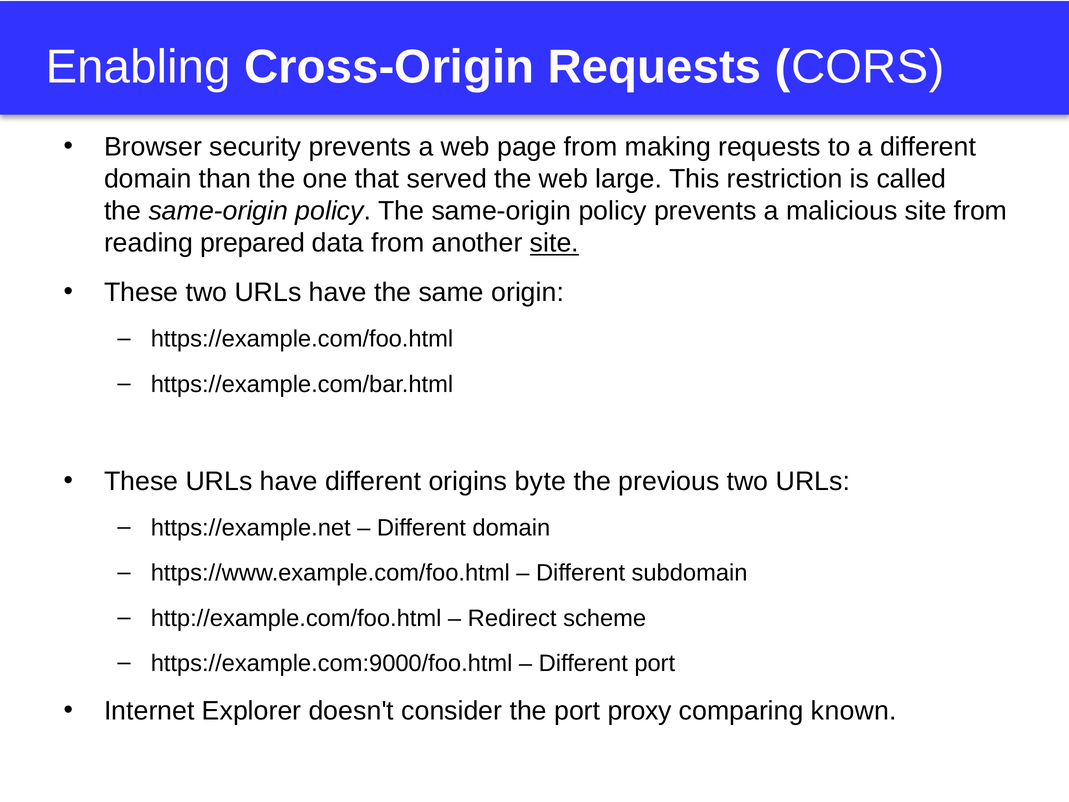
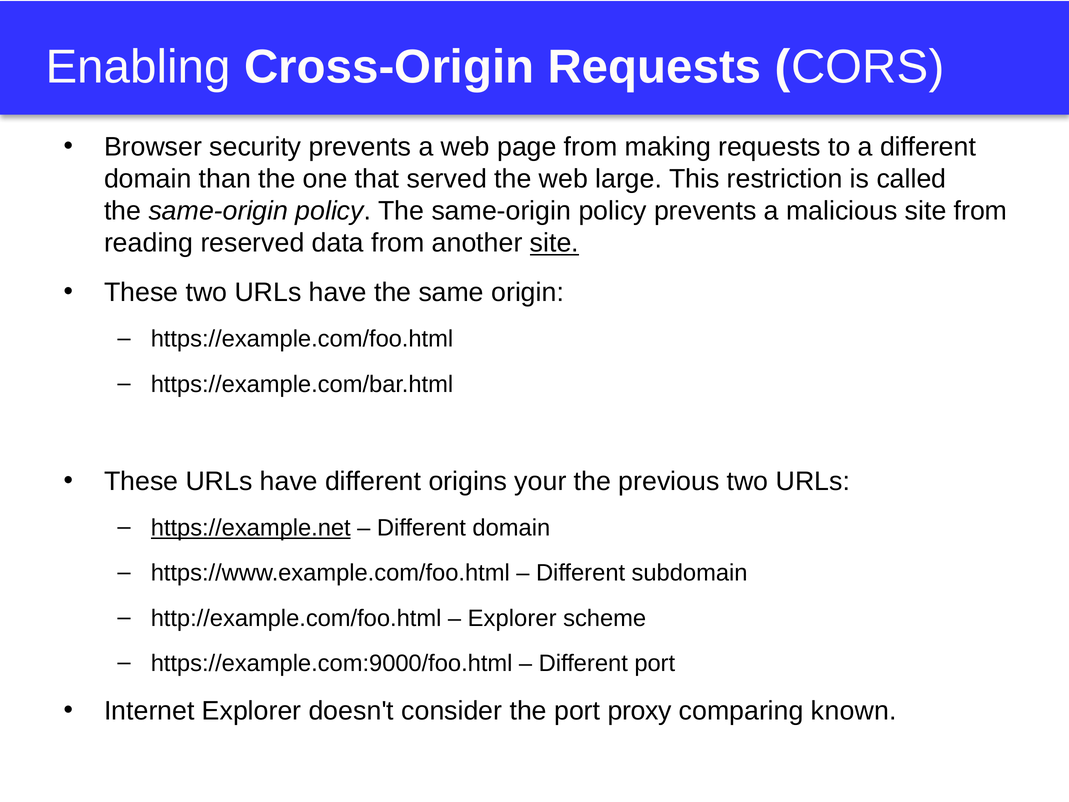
prepared: prepared -> reserved
byte: byte -> your
https://example.net underline: none -> present
Redirect at (512, 618): Redirect -> Explorer
